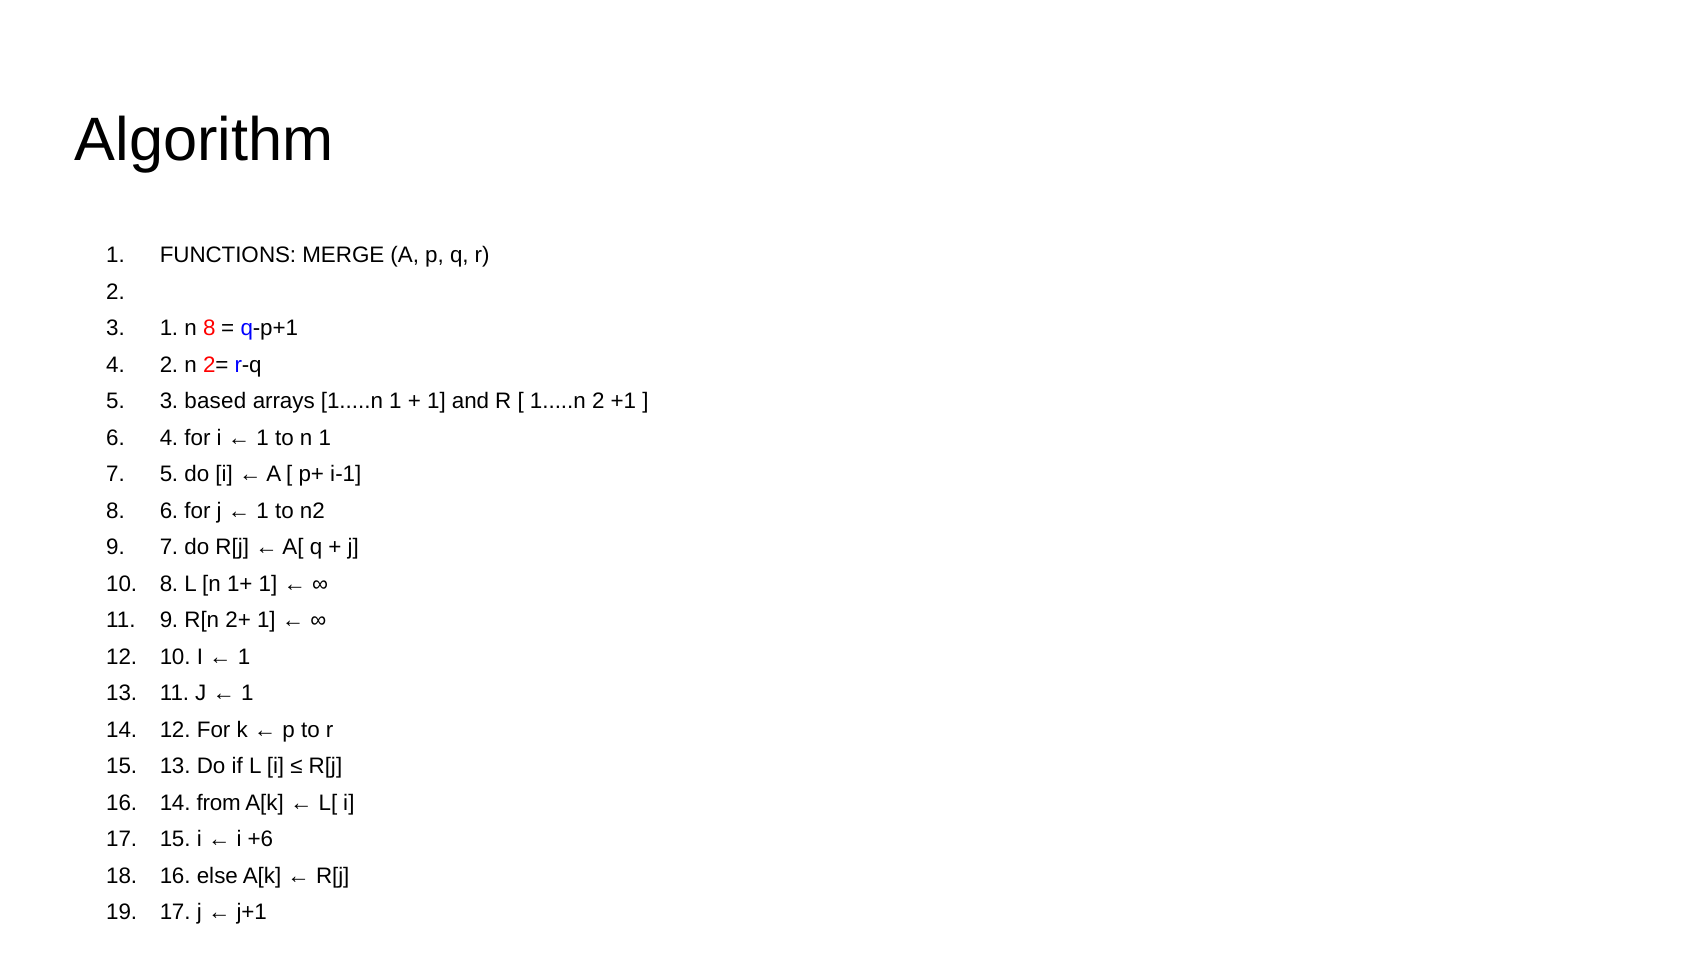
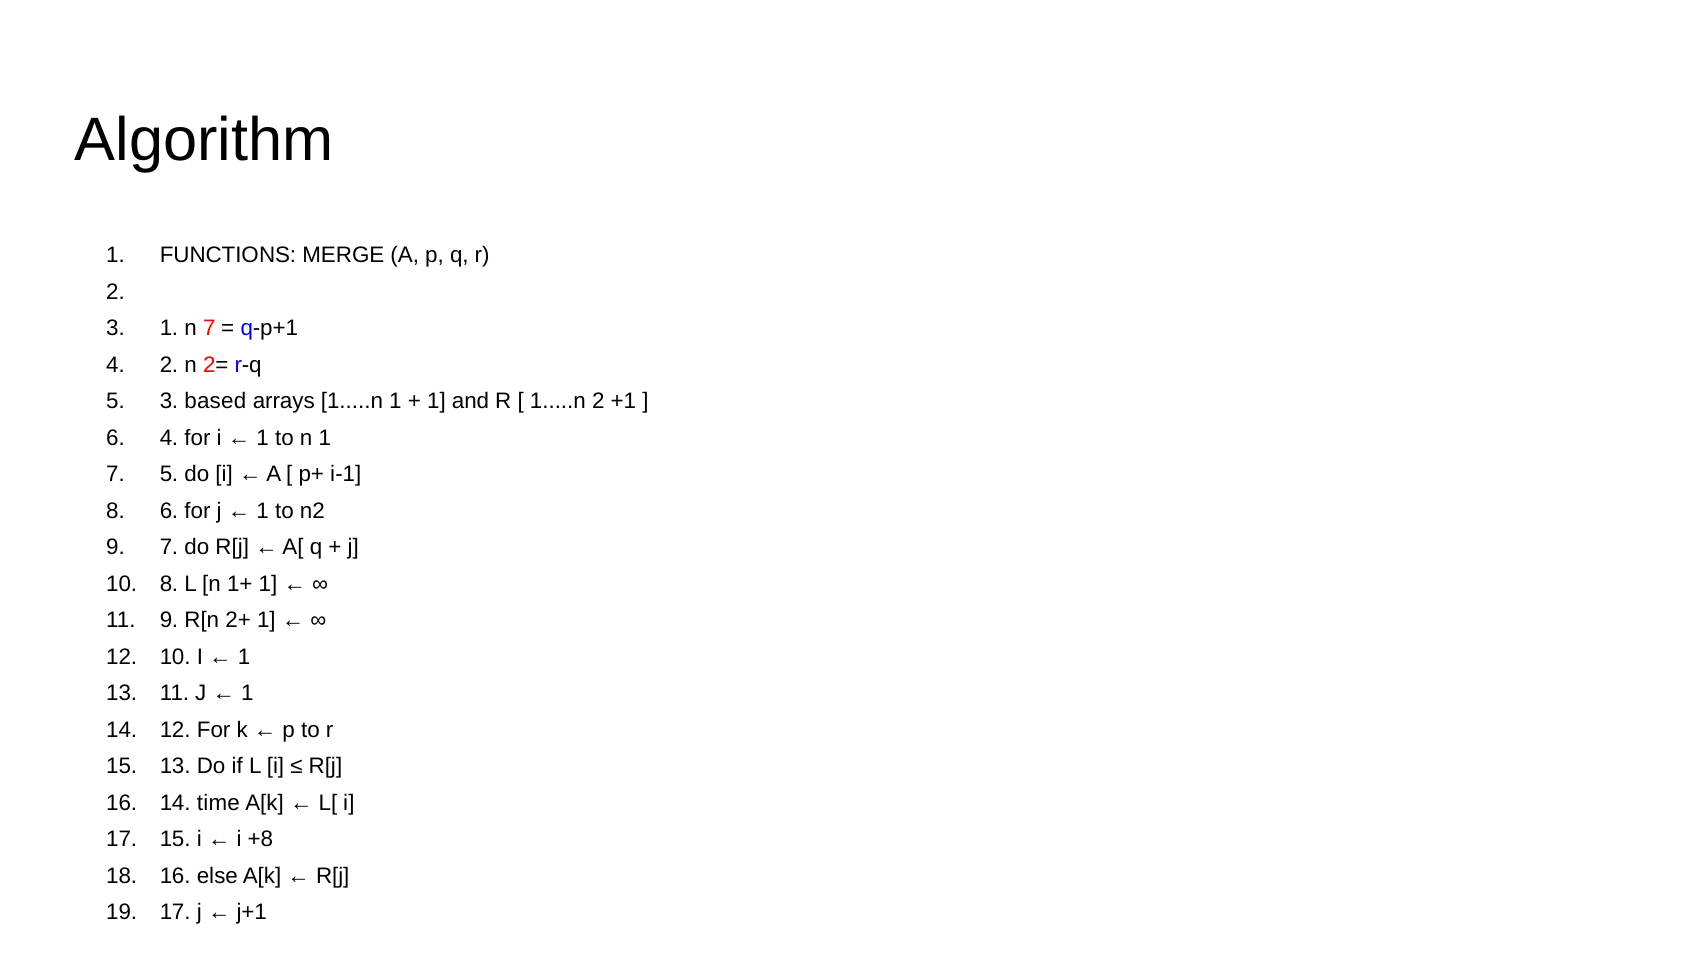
n 8: 8 -> 7
from: from -> time
+6: +6 -> +8
